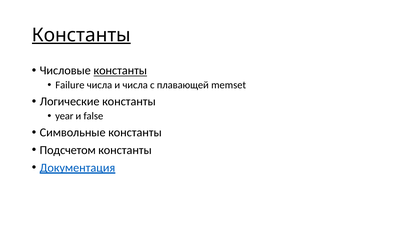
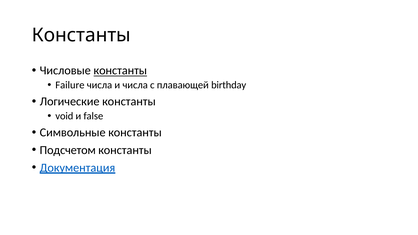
Константы at (81, 35) underline: present -> none
memset: memset -> birthday
year: year -> void
